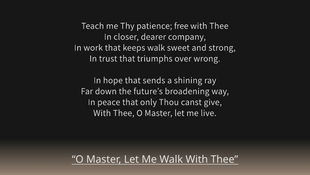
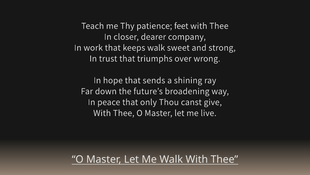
free: free -> feet
